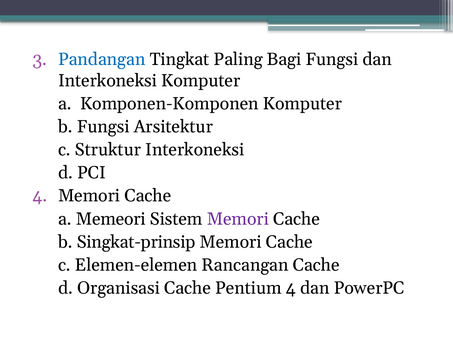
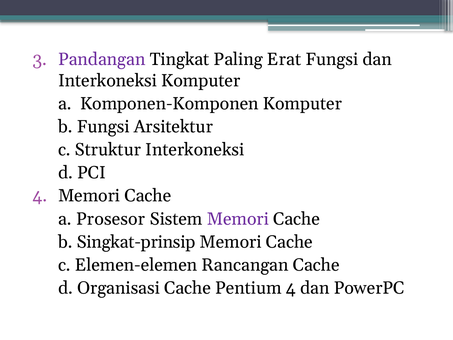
Pandangan colour: blue -> purple
Bagi: Bagi -> Erat
Memeori: Memeori -> Prosesor
